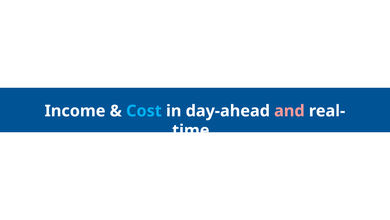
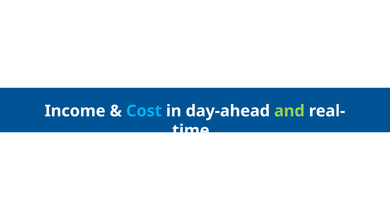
and colour: pink -> light green
